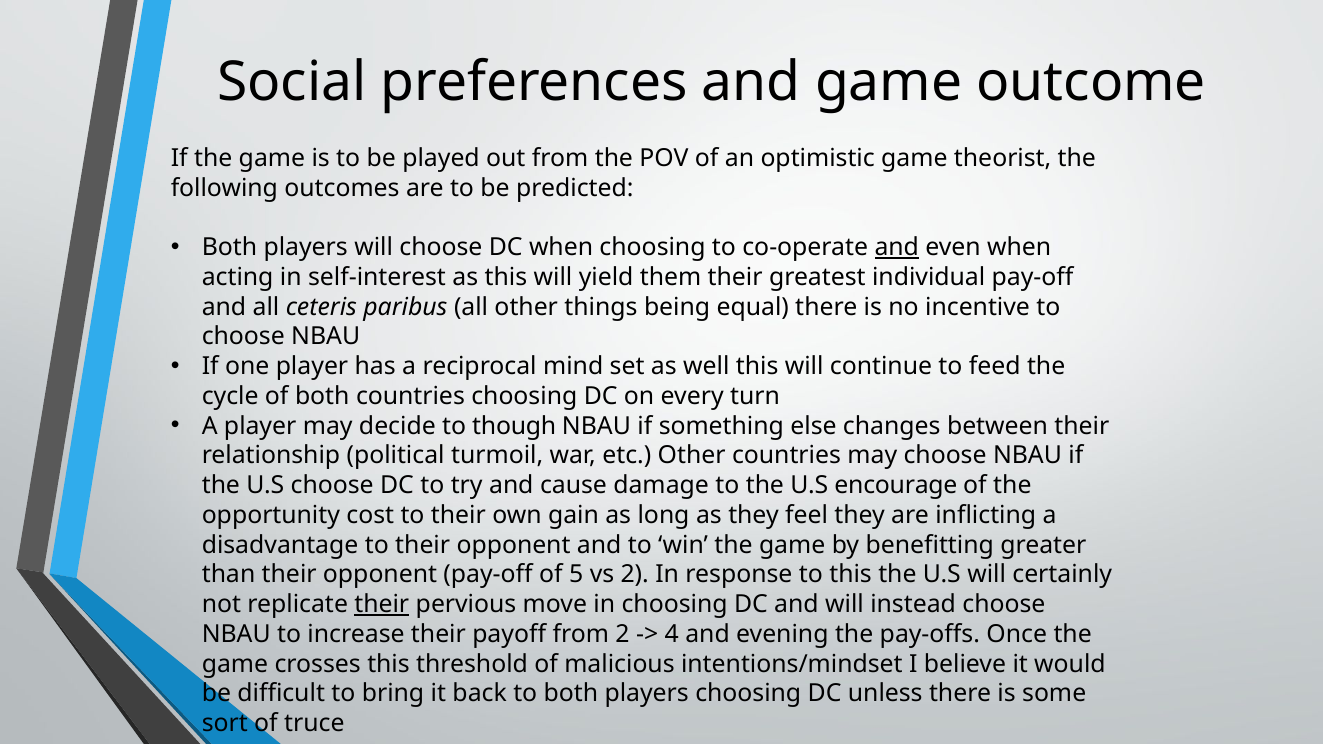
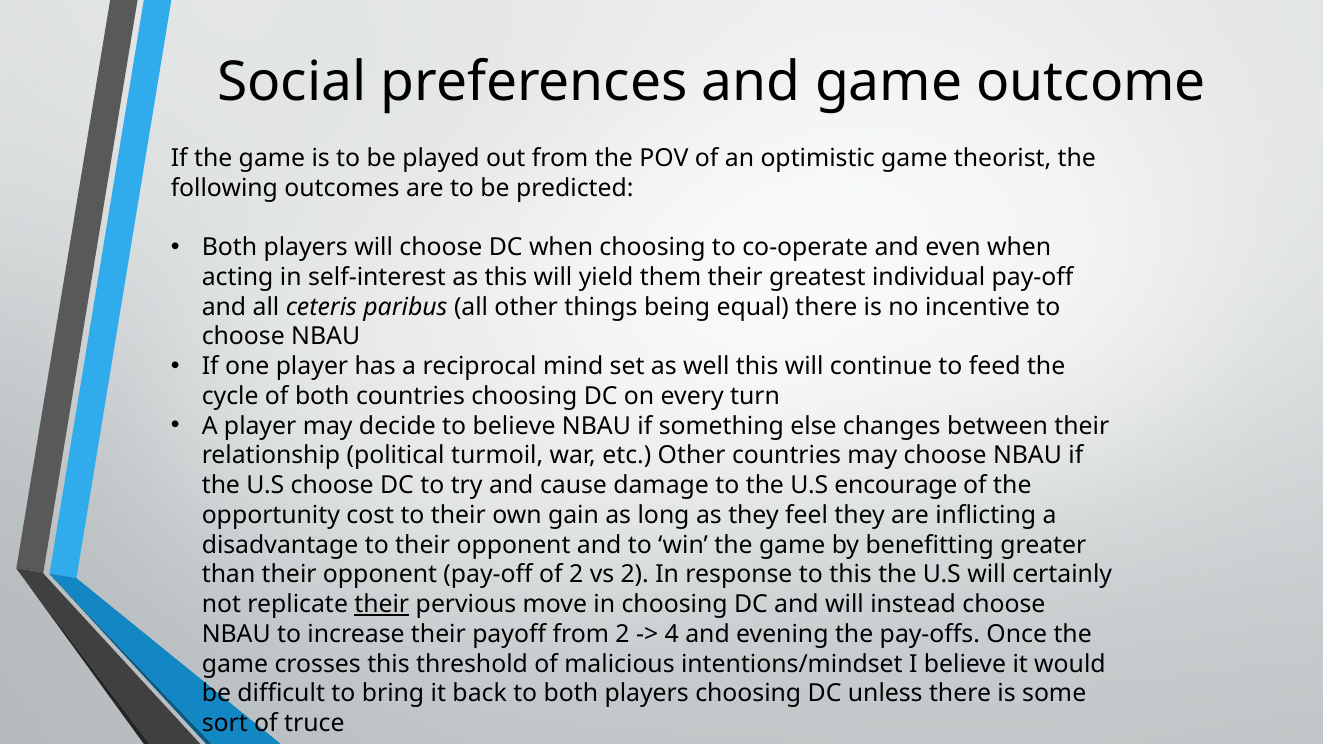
and at (897, 247) underline: present -> none
to though: though -> believe
of 5: 5 -> 2
